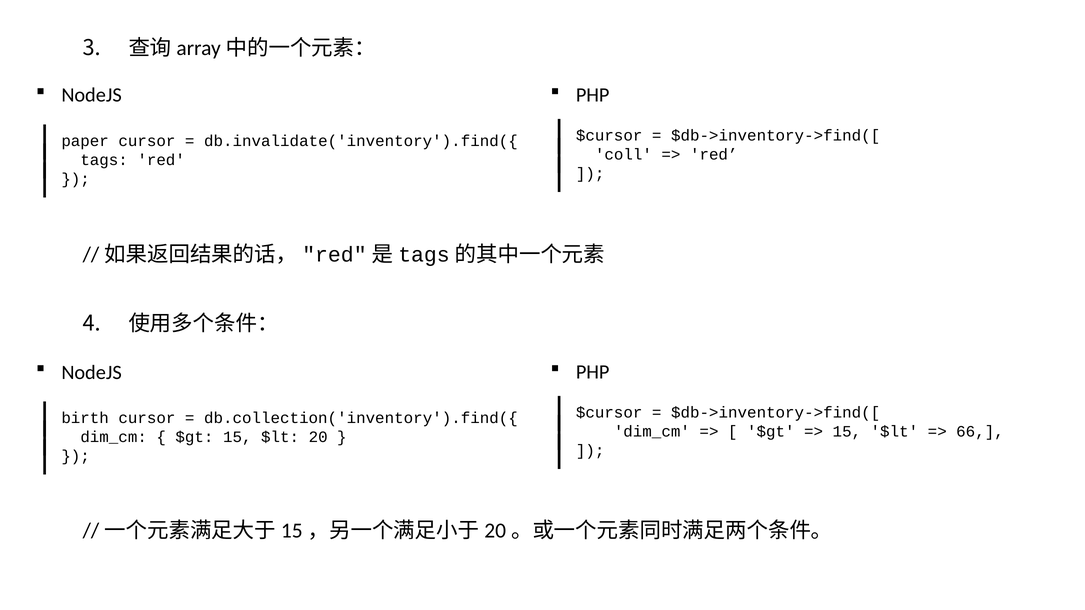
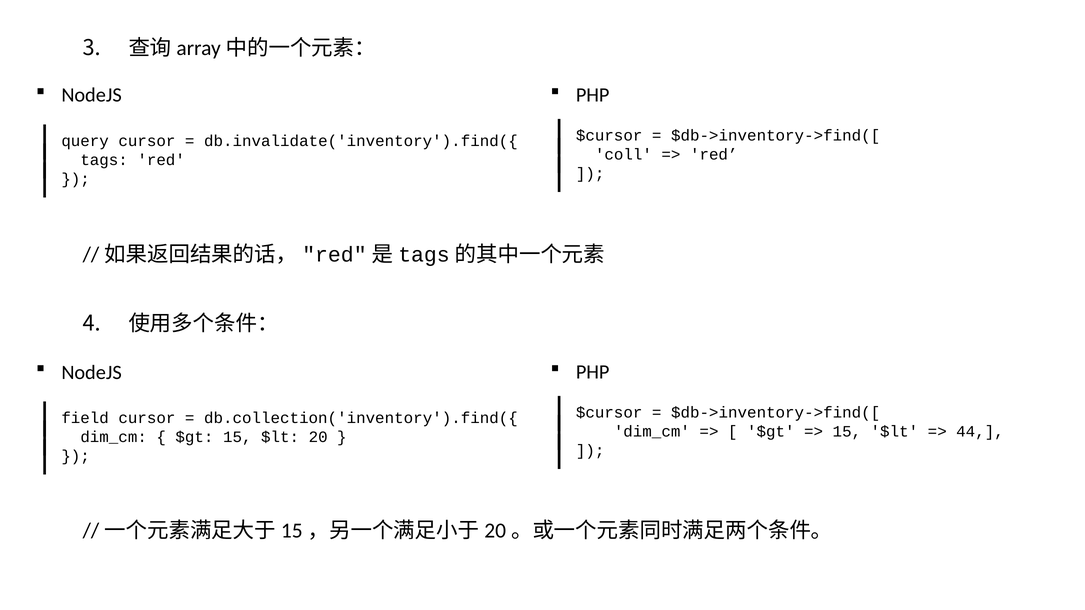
paper: paper -> query
birth: birth -> field
66: 66 -> 44
